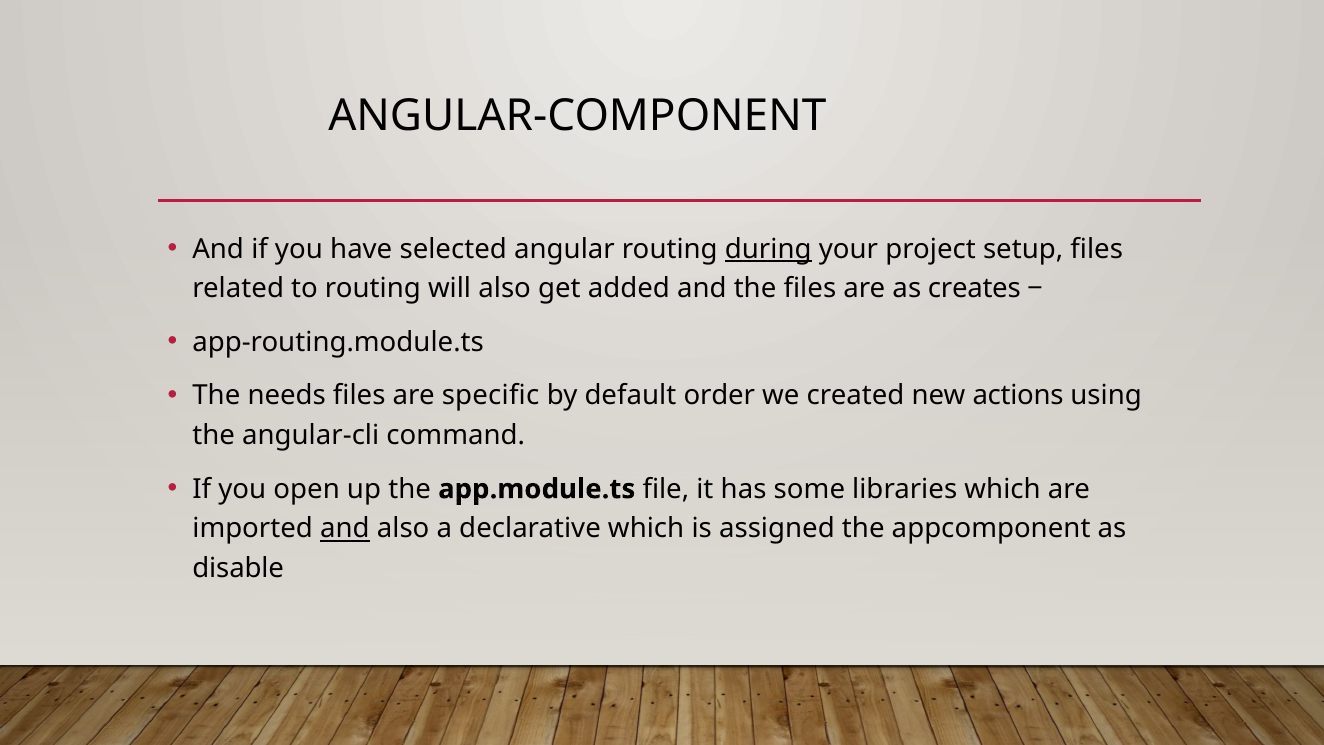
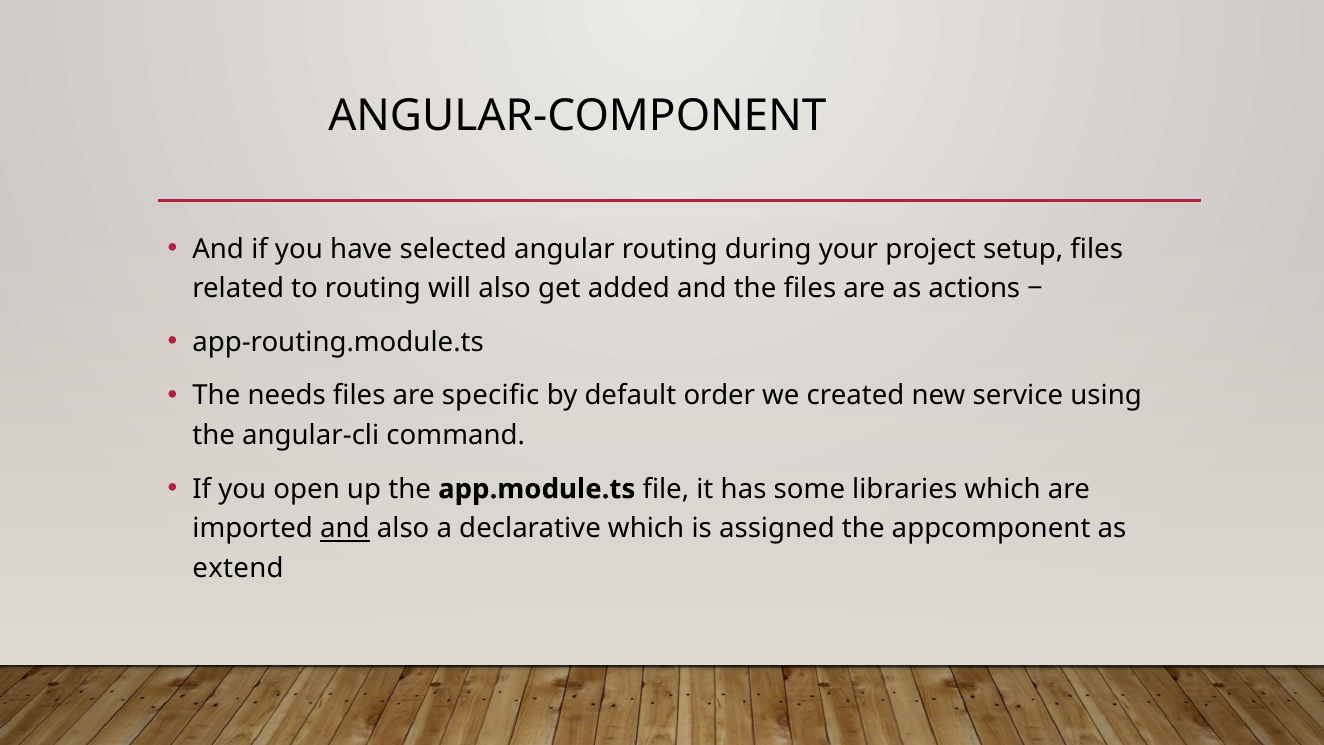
during underline: present -> none
creates: creates -> actions
actions: actions -> service
disable: disable -> extend
